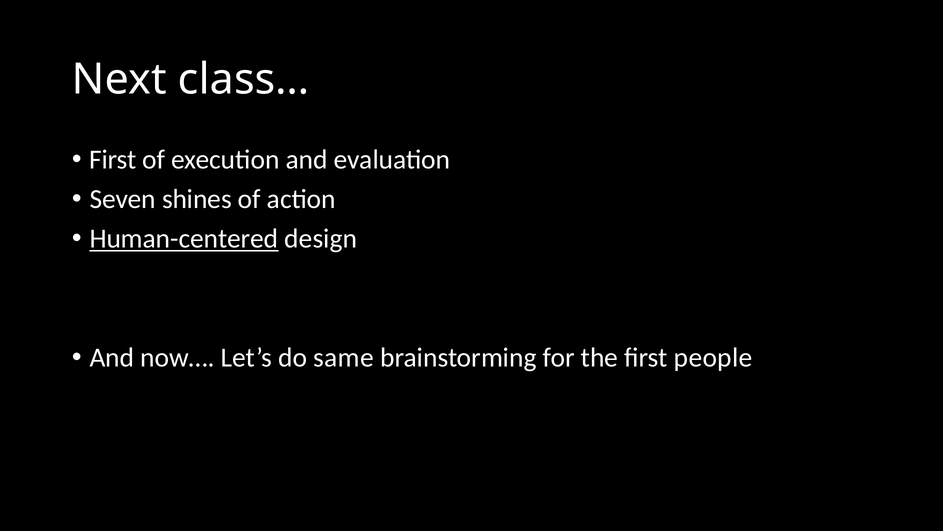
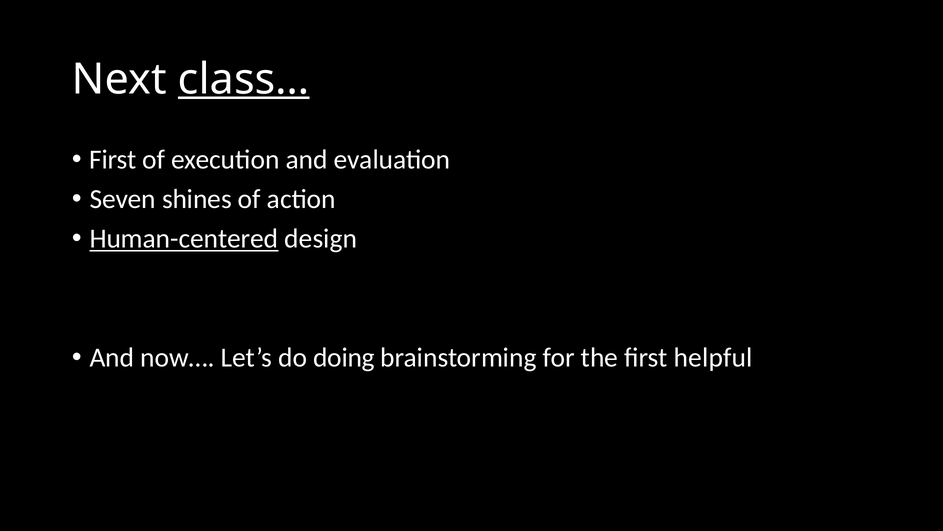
class… underline: none -> present
same: same -> doing
people: people -> helpful
